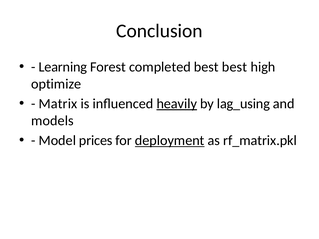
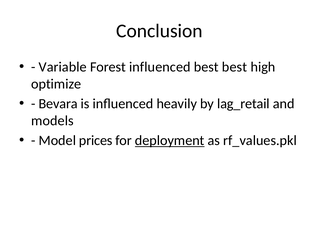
Learning: Learning -> Variable
Forest completed: completed -> influenced
Matrix: Matrix -> Bevara
heavily underline: present -> none
lag_using: lag_using -> lag_retail
rf_matrix.pkl: rf_matrix.pkl -> rf_values.pkl
